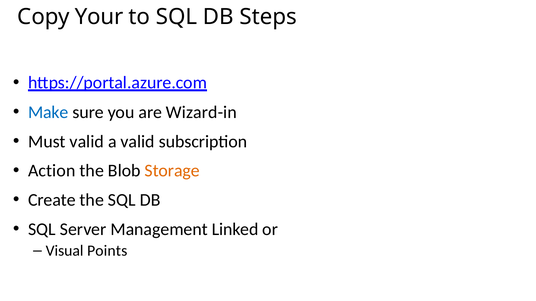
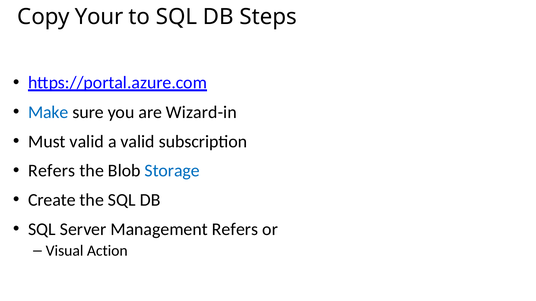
Action at (52, 171): Action -> Refers
Storage colour: orange -> blue
Management Linked: Linked -> Refers
Points: Points -> Action
